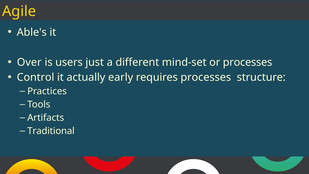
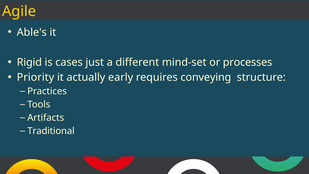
Over: Over -> Rigid
users: users -> cases
Control: Control -> Priority
requires processes: processes -> conveying
